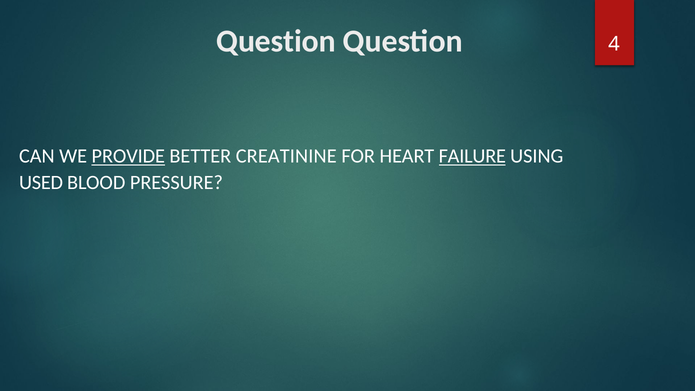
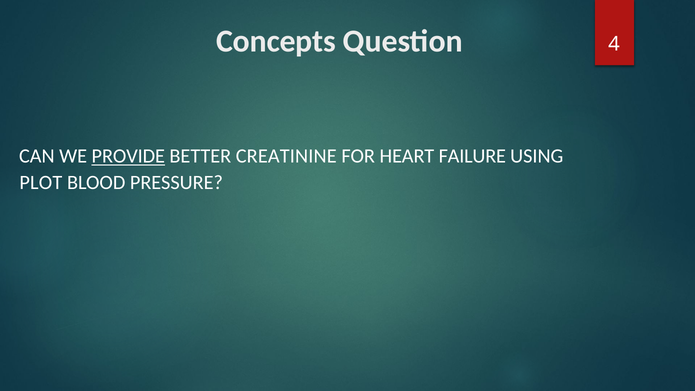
Question at (276, 41): Question -> Concepts
FAILURE underline: present -> none
USED: USED -> PLOT
